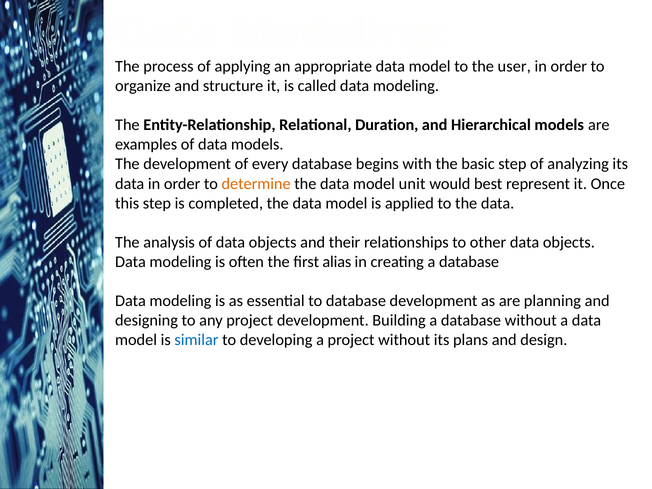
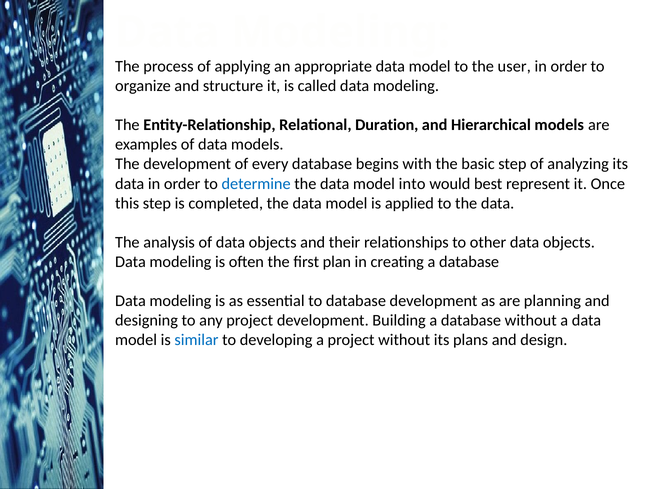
determine colour: orange -> blue
unit: unit -> into
alias: alias -> plan
